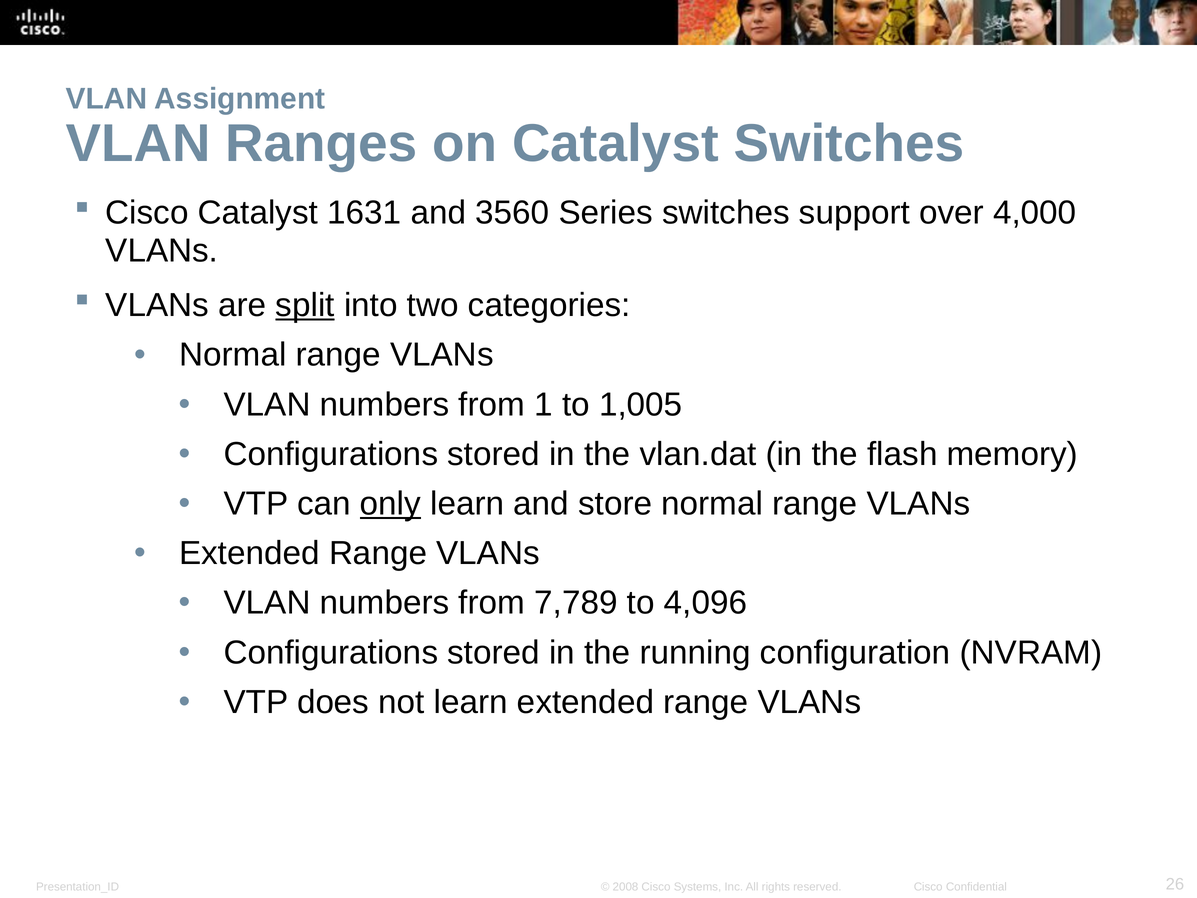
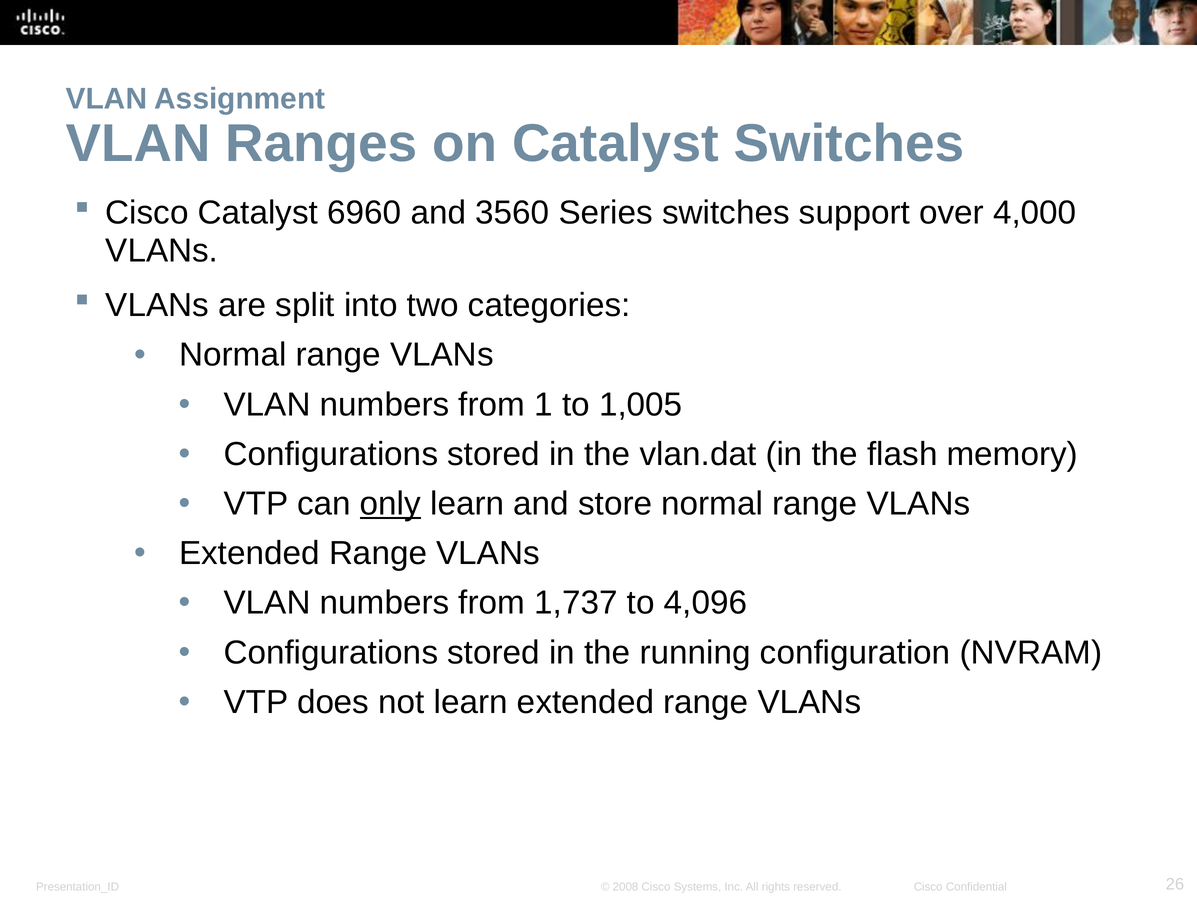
1631: 1631 -> 6960
split underline: present -> none
7,789: 7,789 -> 1,737
